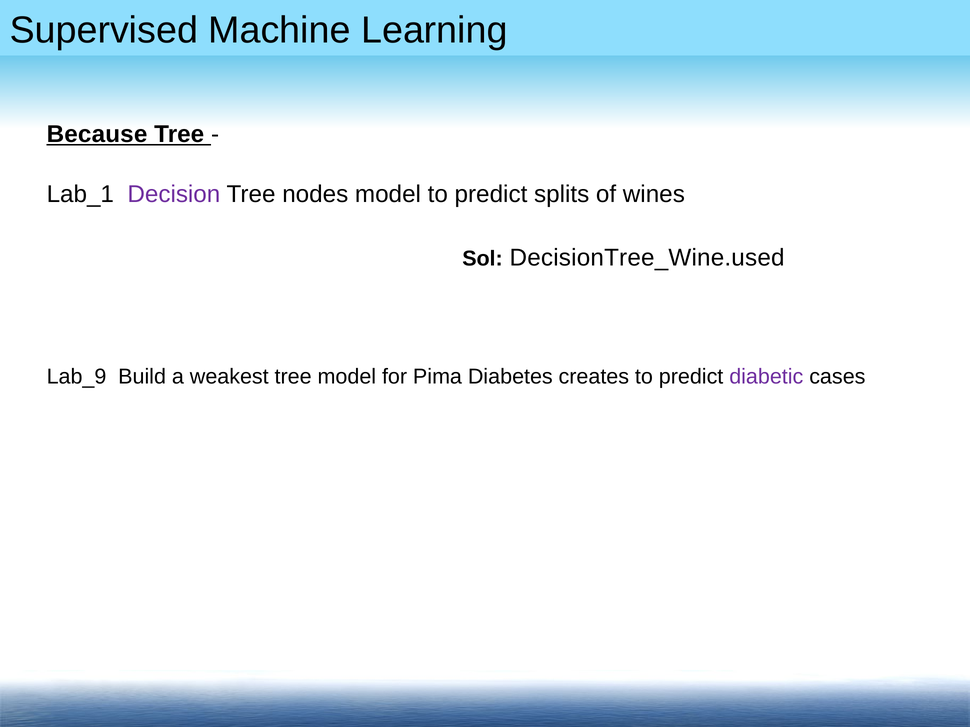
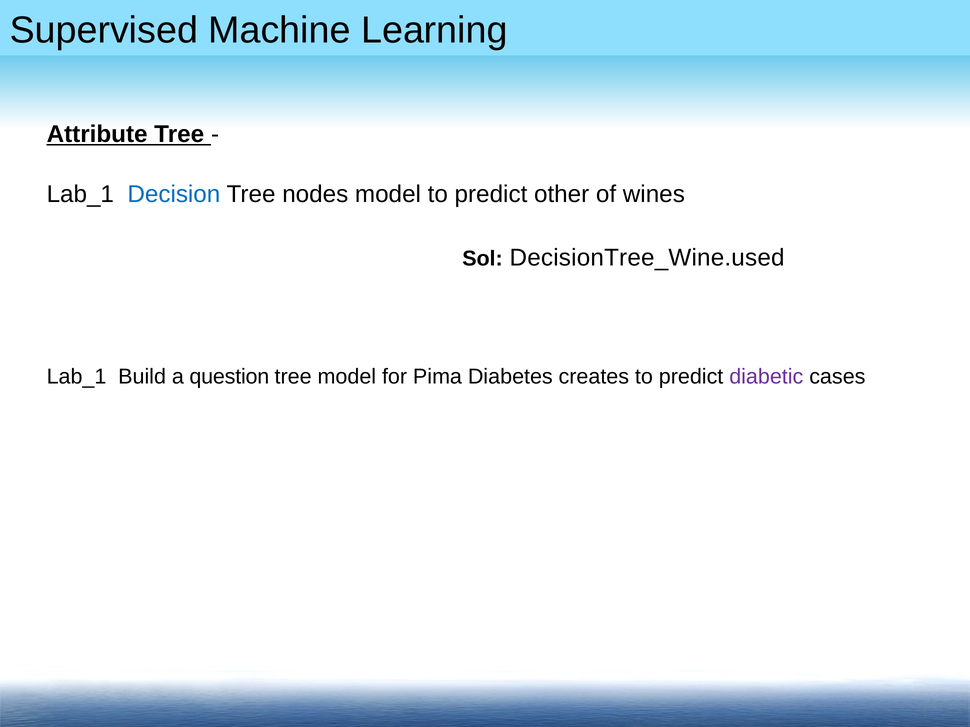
Because: Because -> Attribute
Decision colour: purple -> blue
splits: splits -> other
Lab_9 at (77, 377): Lab_9 -> Lab_1
weakest: weakest -> question
